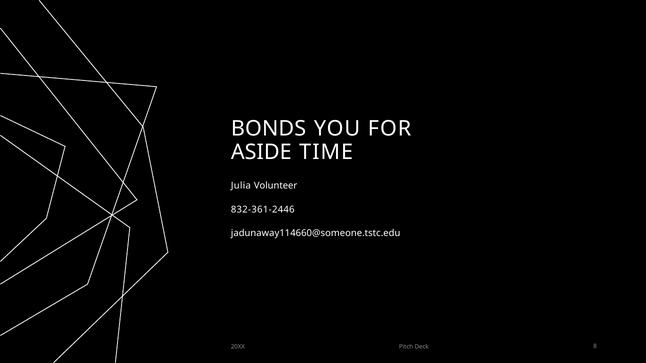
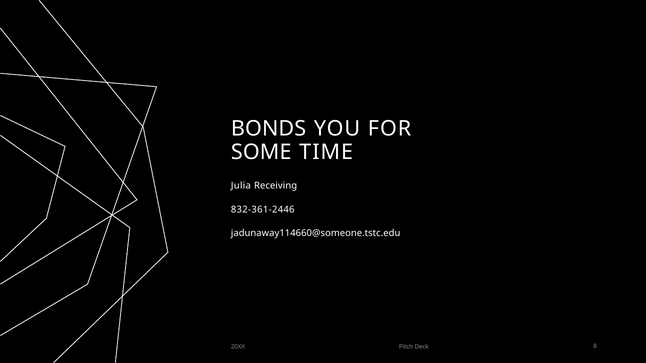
ASIDE: ASIDE -> SOME
Volunteer: Volunteer -> Receiving
